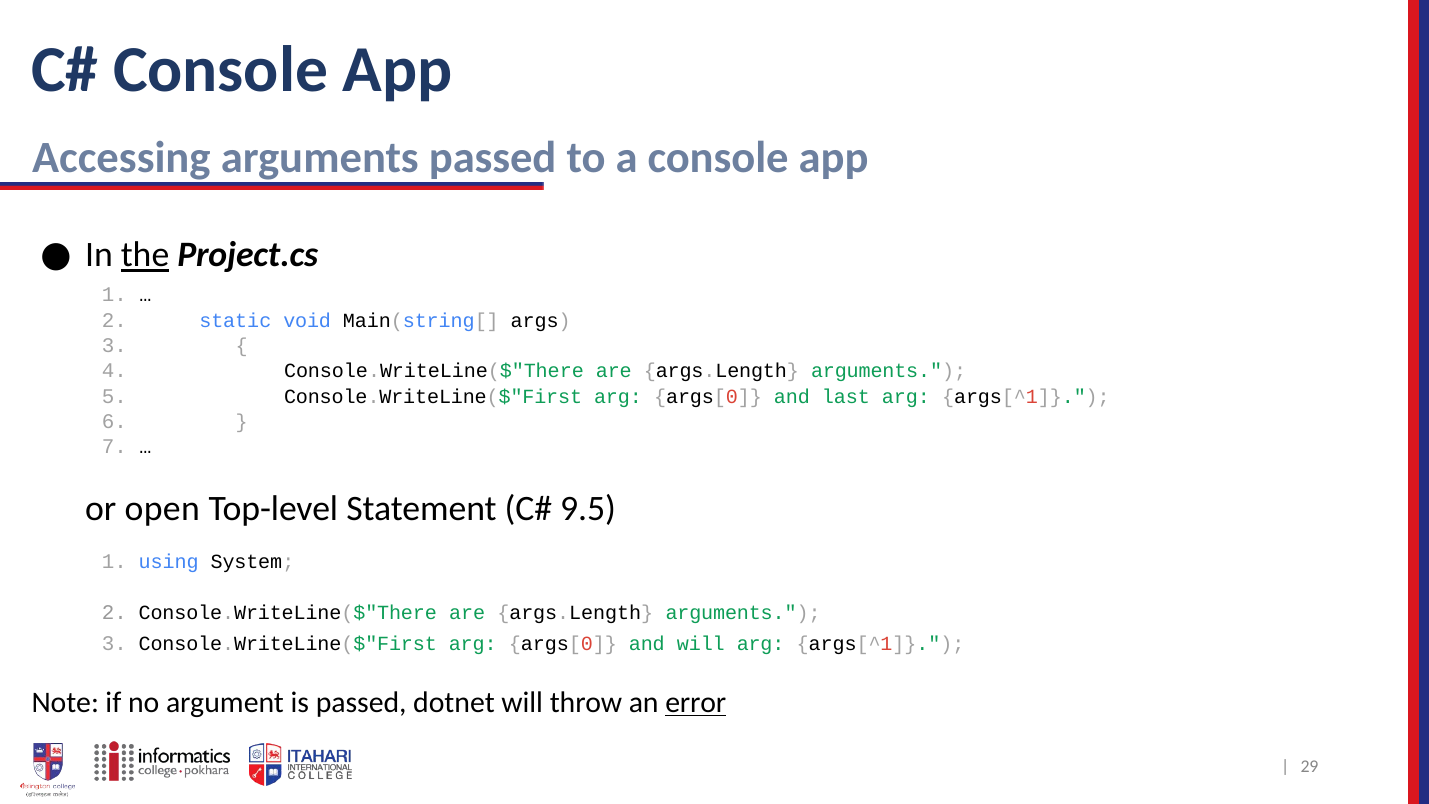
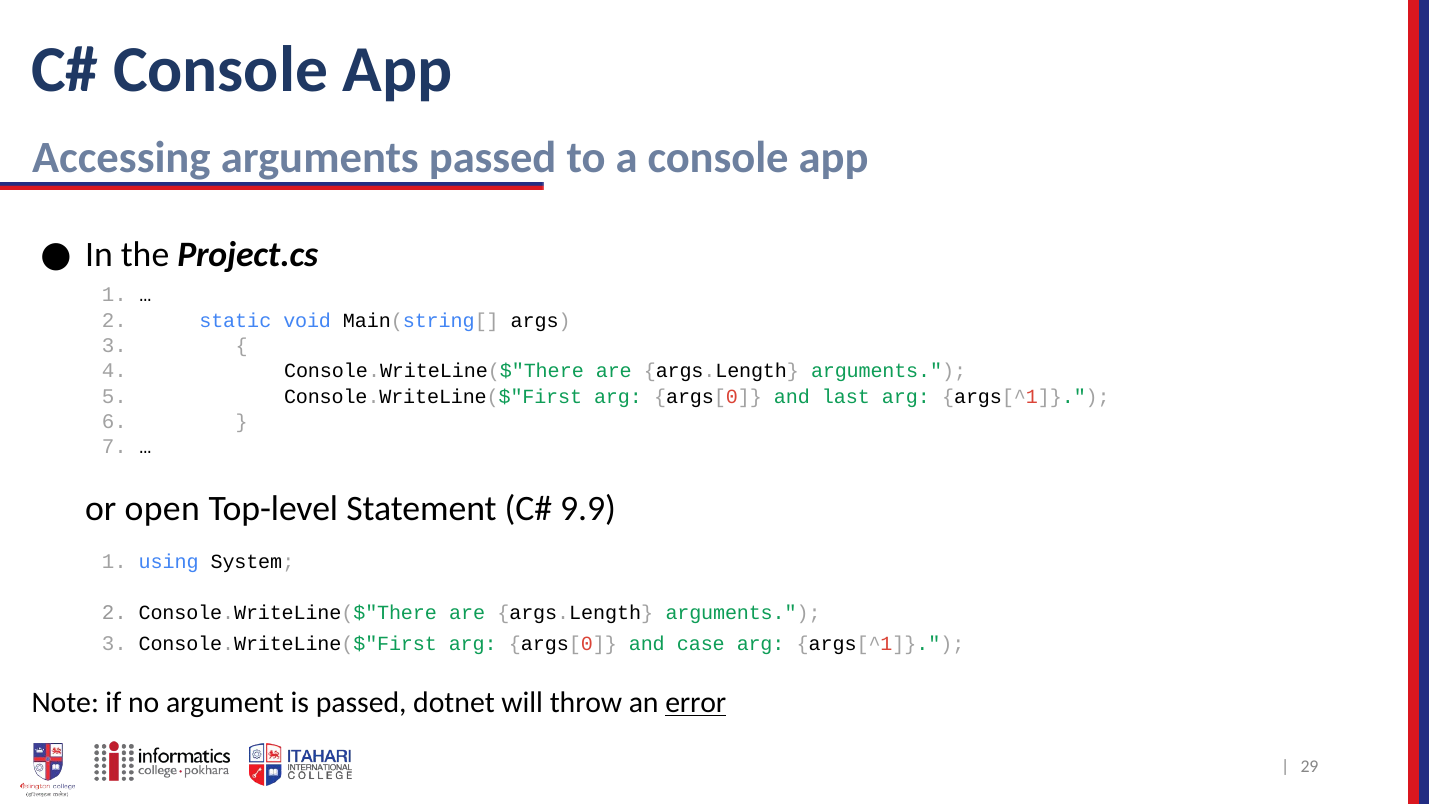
the underline: present -> none
9.5: 9.5 -> 9.9
and will: will -> case
